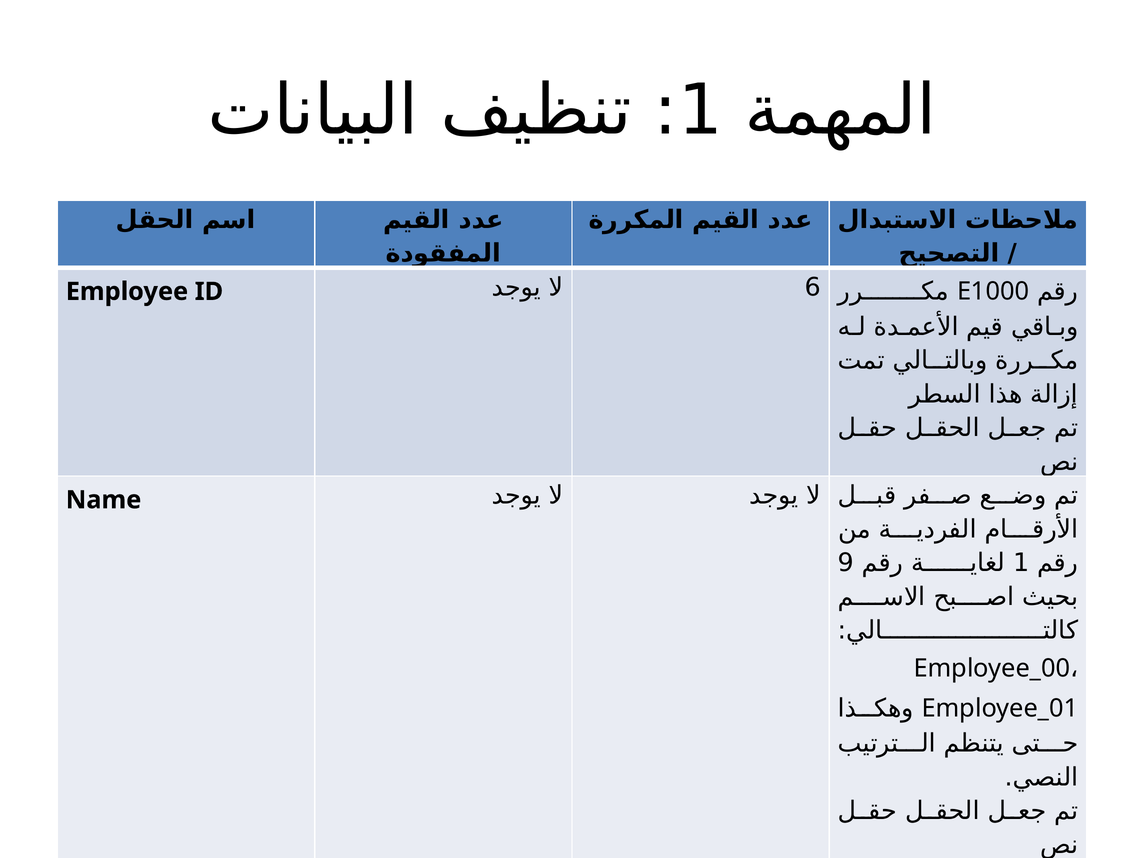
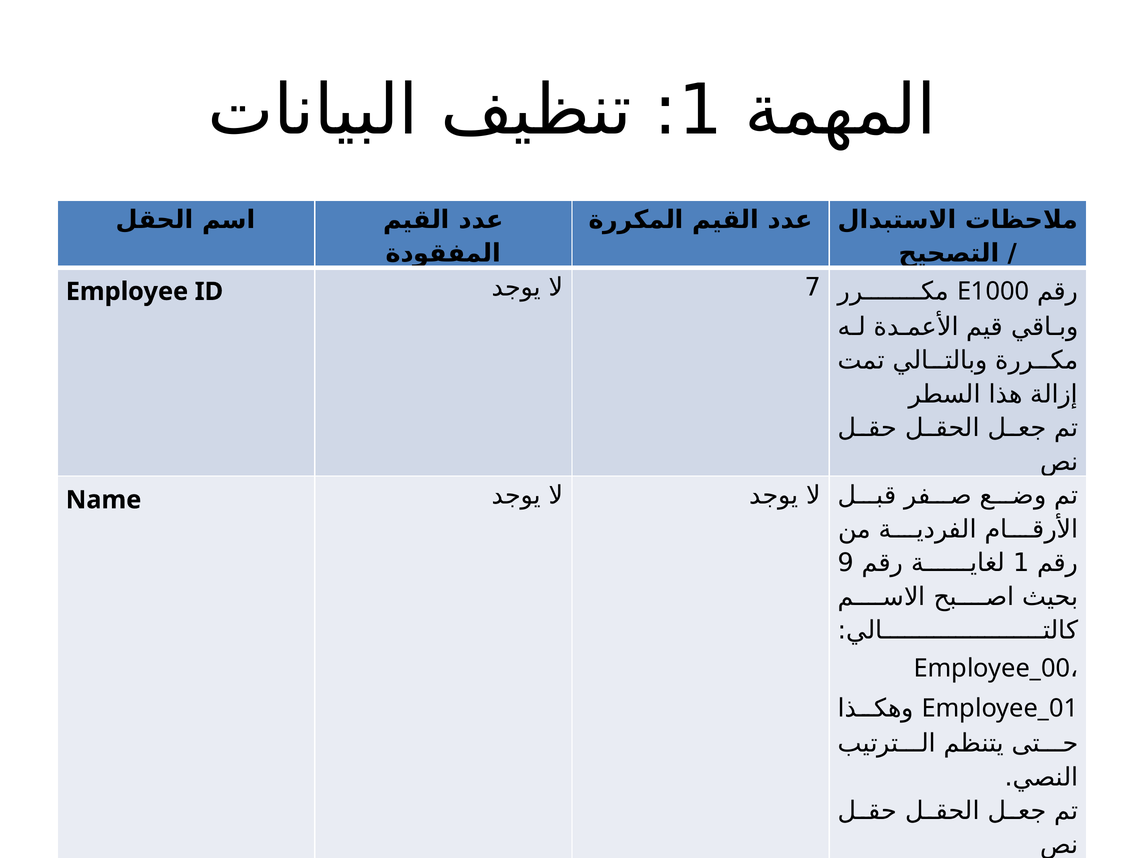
6: 6 -> 7
